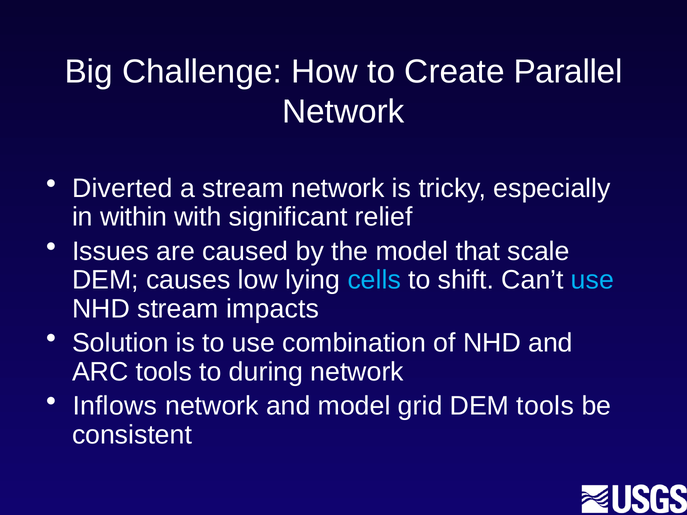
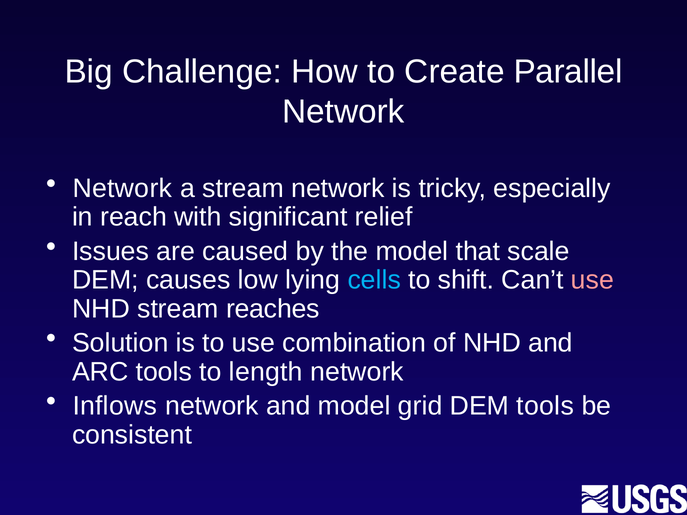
Diverted at (122, 188): Diverted -> Network
within: within -> reach
use at (592, 280) colour: light blue -> pink
impacts: impacts -> reaches
during: during -> length
